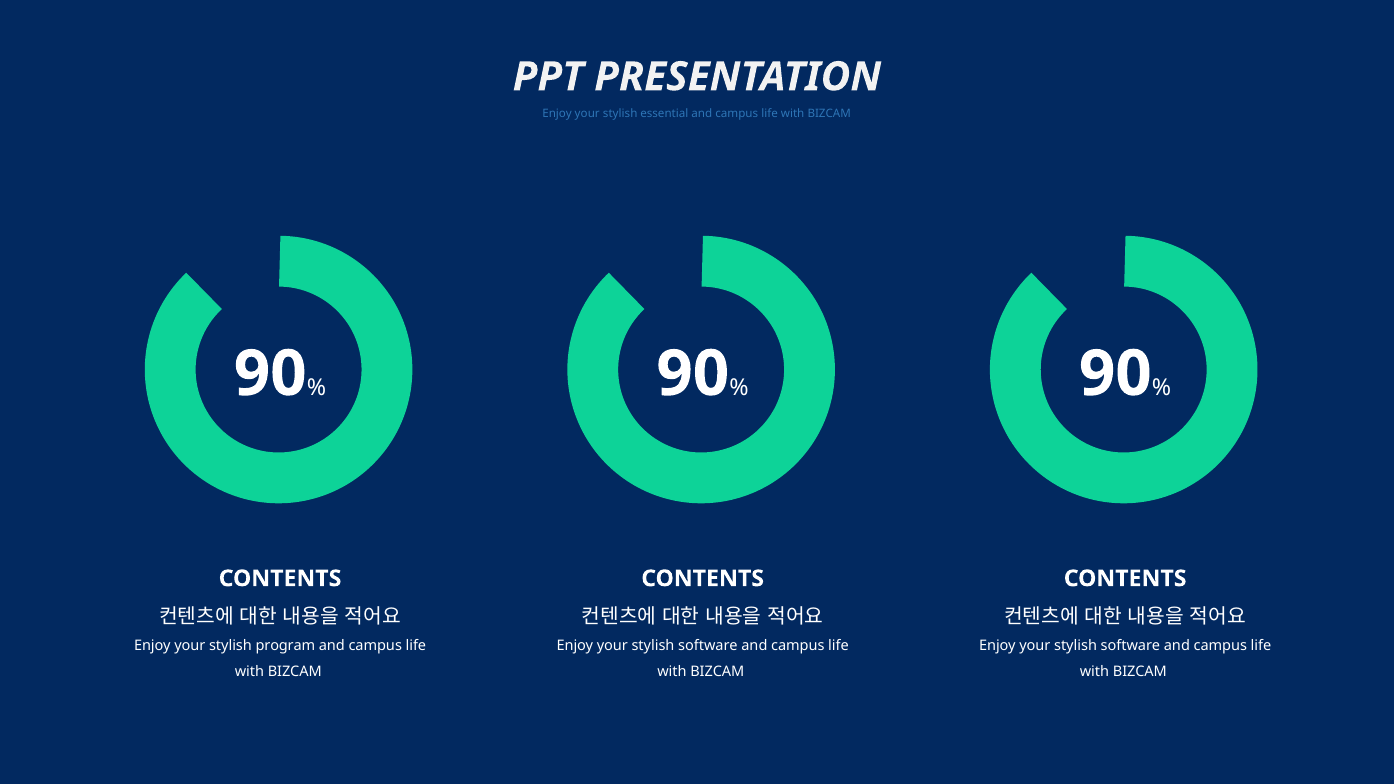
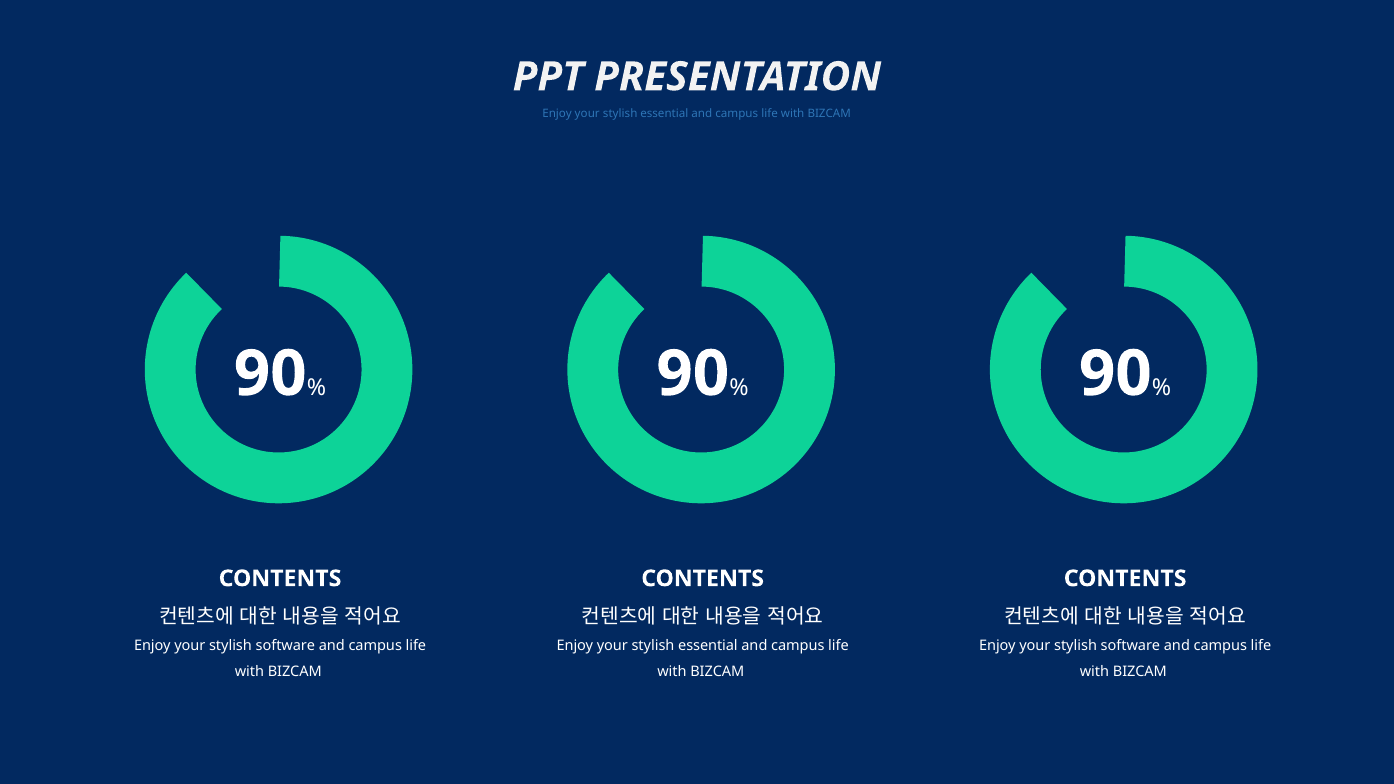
program at (285, 646): program -> software
software at (708, 646): software -> essential
